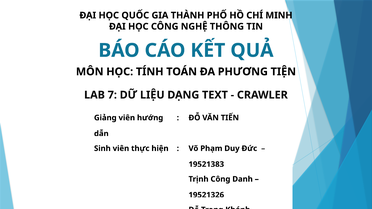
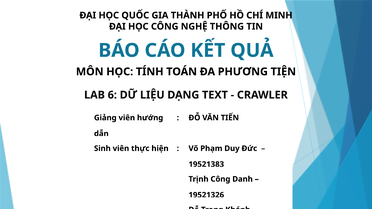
7: 7 -> 6
